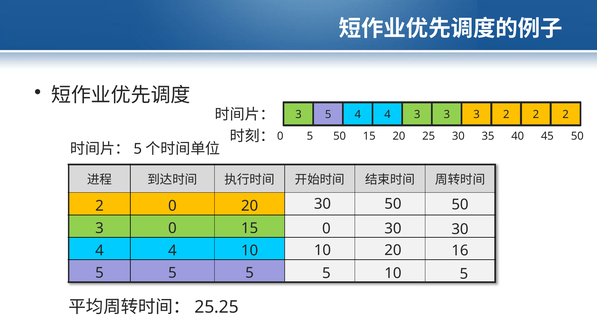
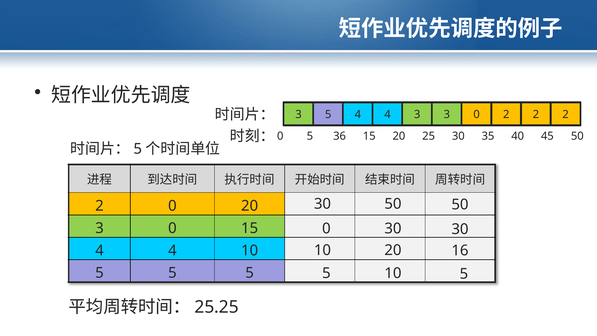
3 3 3: 3 -> 0
0 5 50: 50 -> 36
